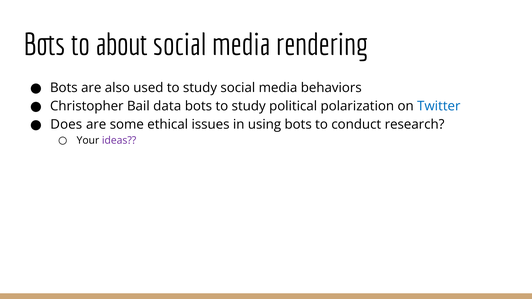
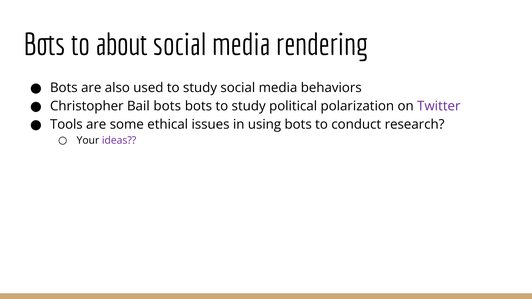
Bail data: data -> bots
Twitter colour: blue -> purple
Does: Does -> Tools
